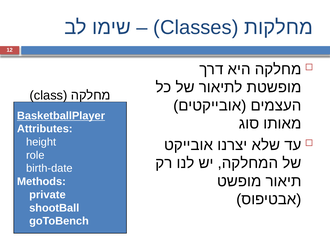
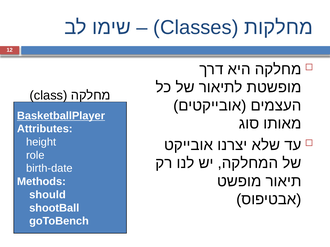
private: private -> should
